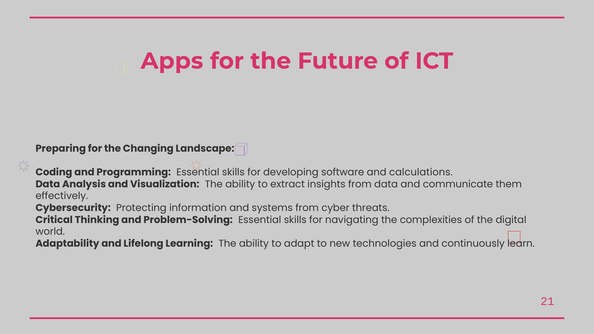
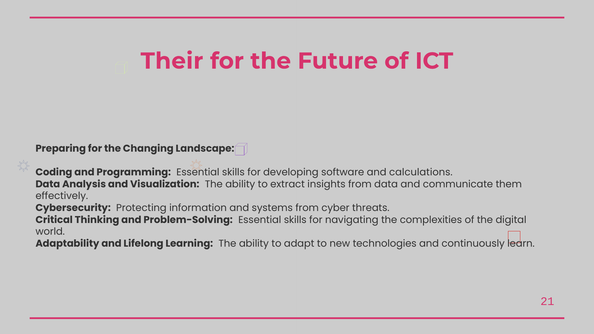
Apps: Apps -> Their
